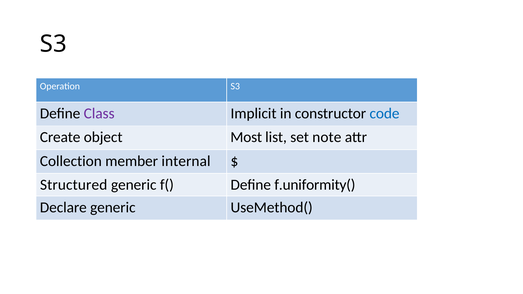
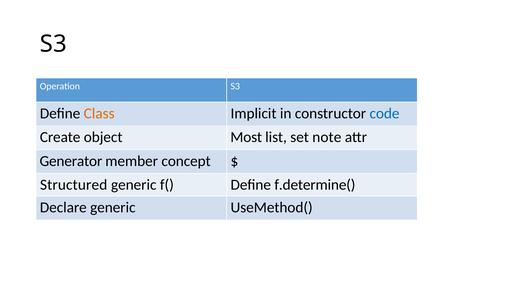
Class colour: purple -> orange
Collection: Collection -> Generator
internal: internal -> concept
f.uniformity(: f.uniformity( -> f.determine(
